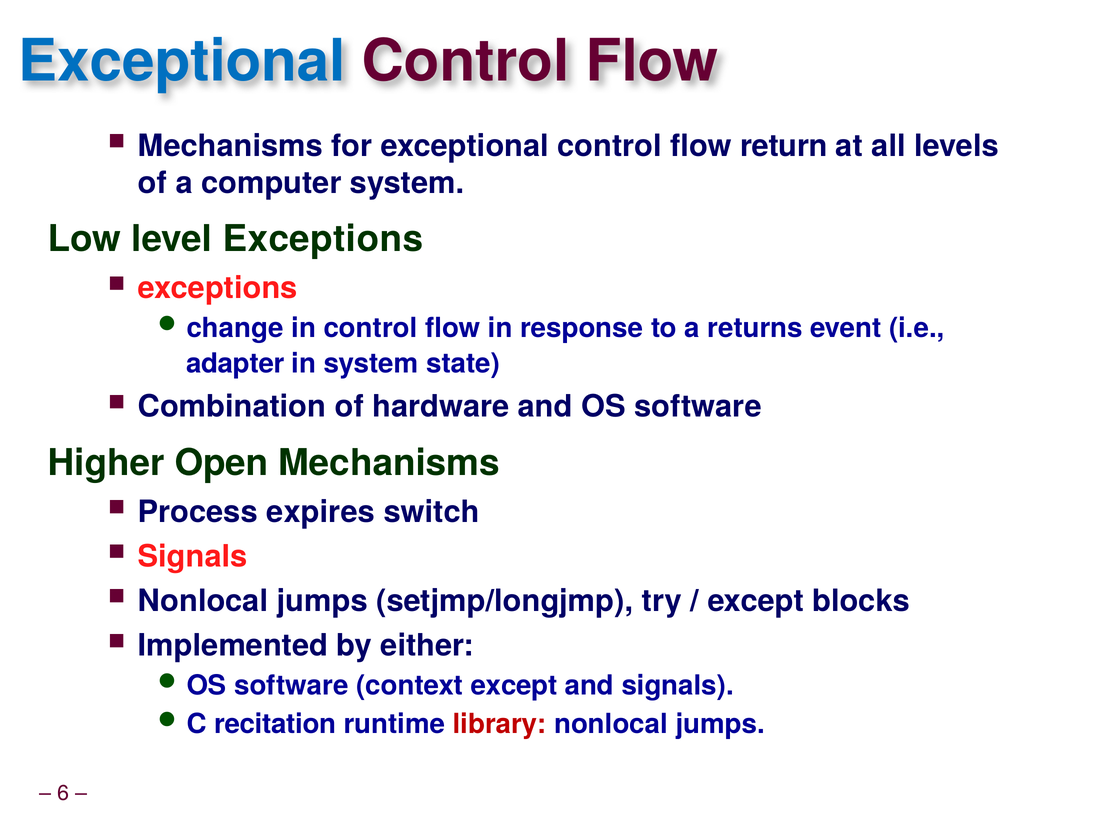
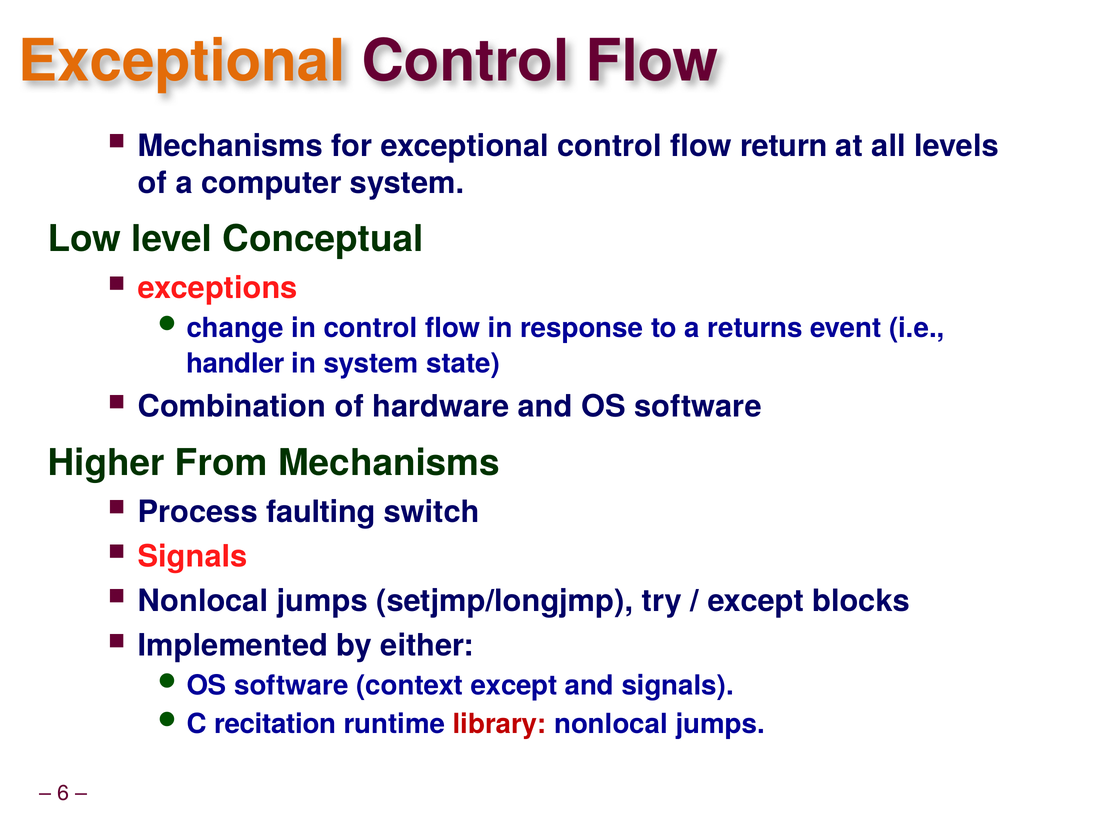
Exceptional at (182, 61) colour: blue -> orange
level Exceptions: Exceptions -> Conceptual
adapter: adapter -> handler
Open: Open -> From
expires: expires -> faulting
